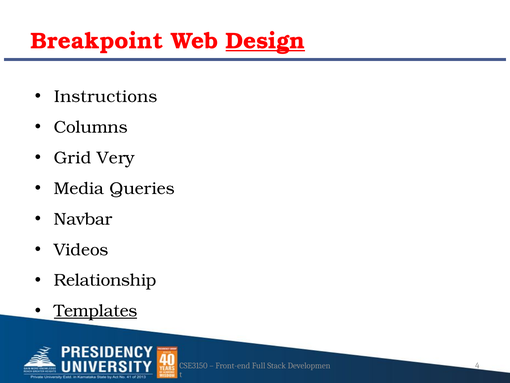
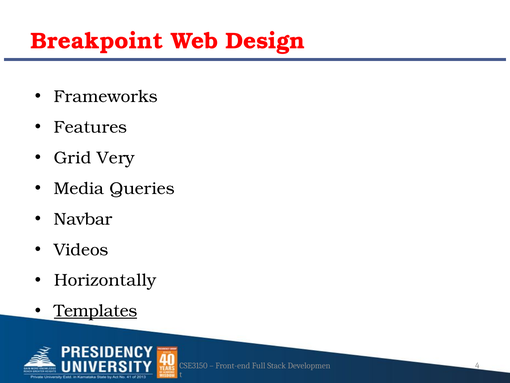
Design underline: present -> none
Instructions: Instructions -> Frameworks
Columns: Columns -> Features
Relationship: Relationship -> Horizontally
